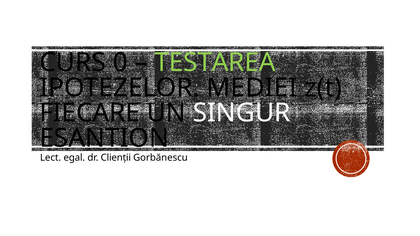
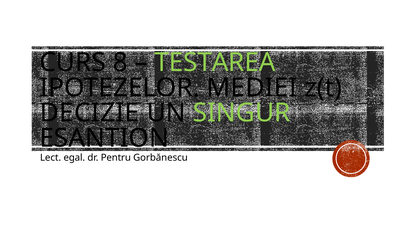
0: 0 -> 8
FIECARE: FIECARE -> DECIZIE
SINGUR colour: white -> light green
Clienții: Clienții -> Pentru
